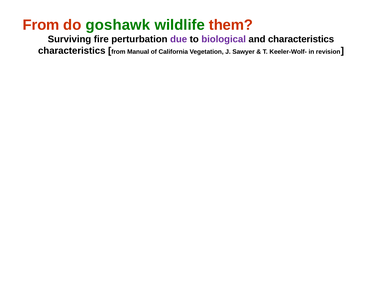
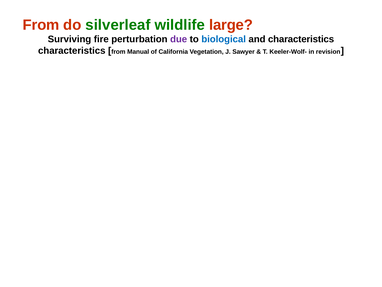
goshawk: goshawk -> silverleaf
them: them -> large
biological colour: purple -> blue
